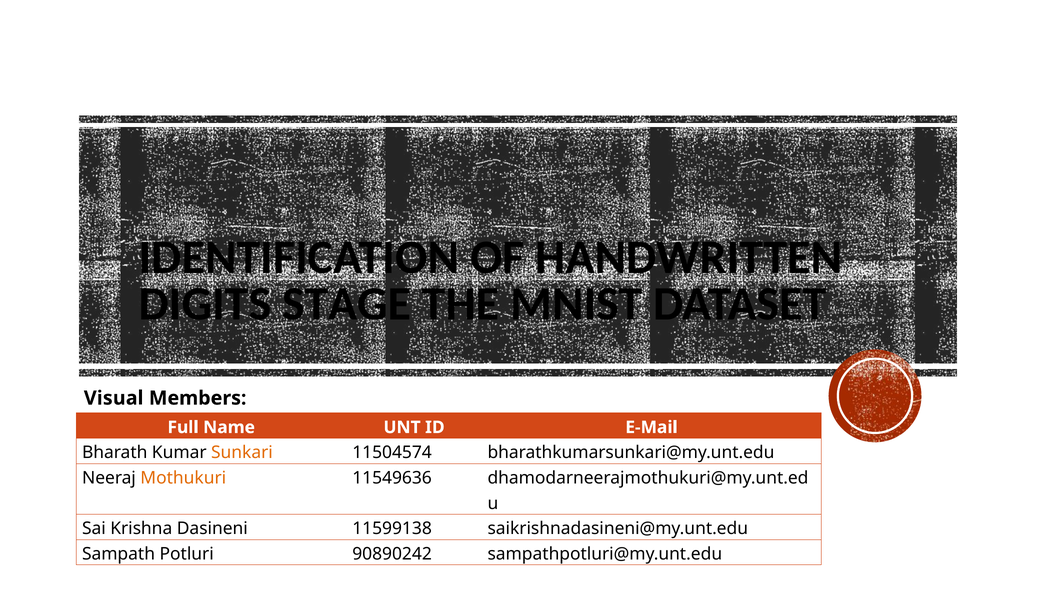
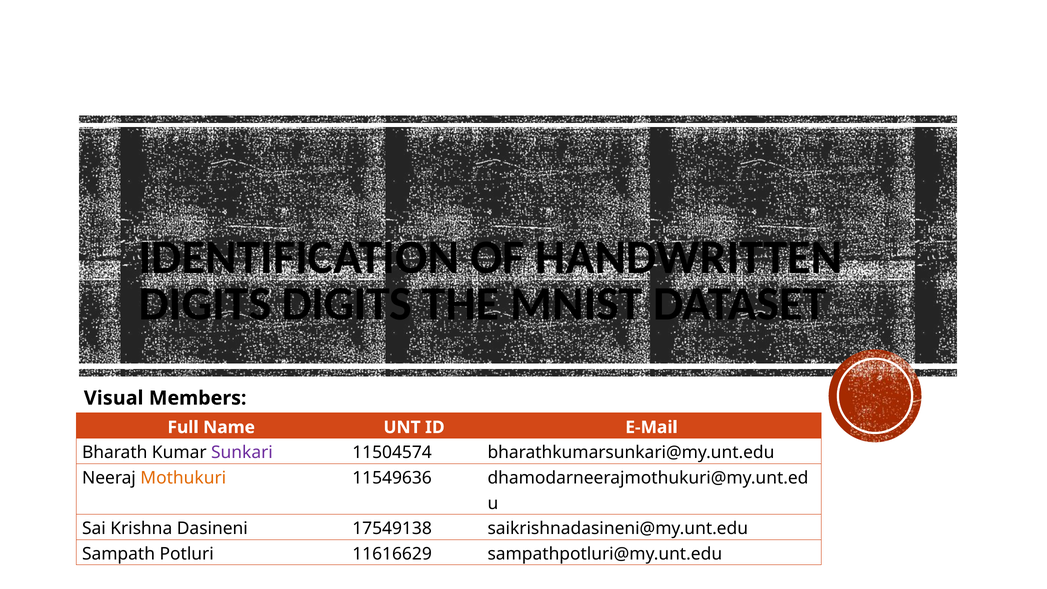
DIGITS STAGE: STAGE -> DIGITS
Sunkari colour: orange -> purple
11599138: 11599138 -> 17549138
90890242: 90890242 -> 11616629
